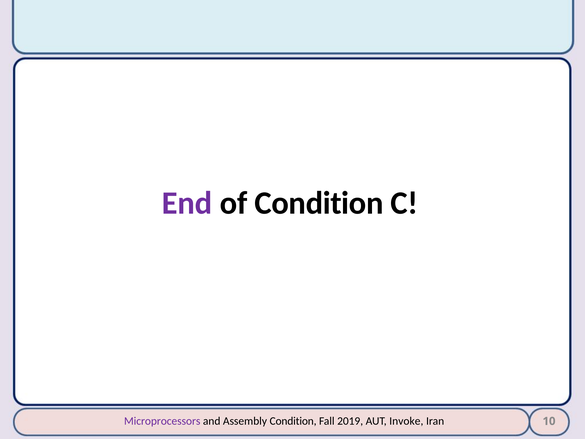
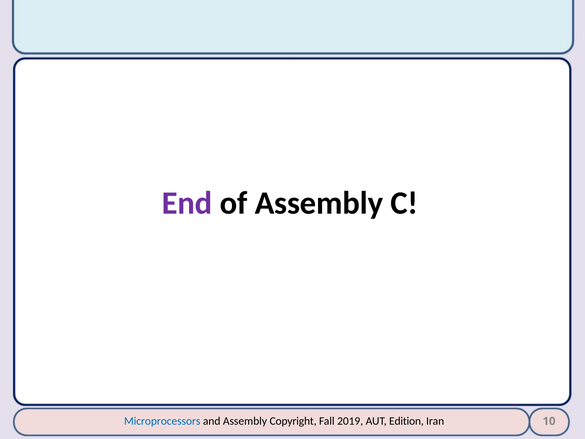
of Condition: Condition -> Assembly
Microprocessors colour: purple -> blue
Assembly Condition: Condition -> Copyright
Invoke: Invoke -> Edition
